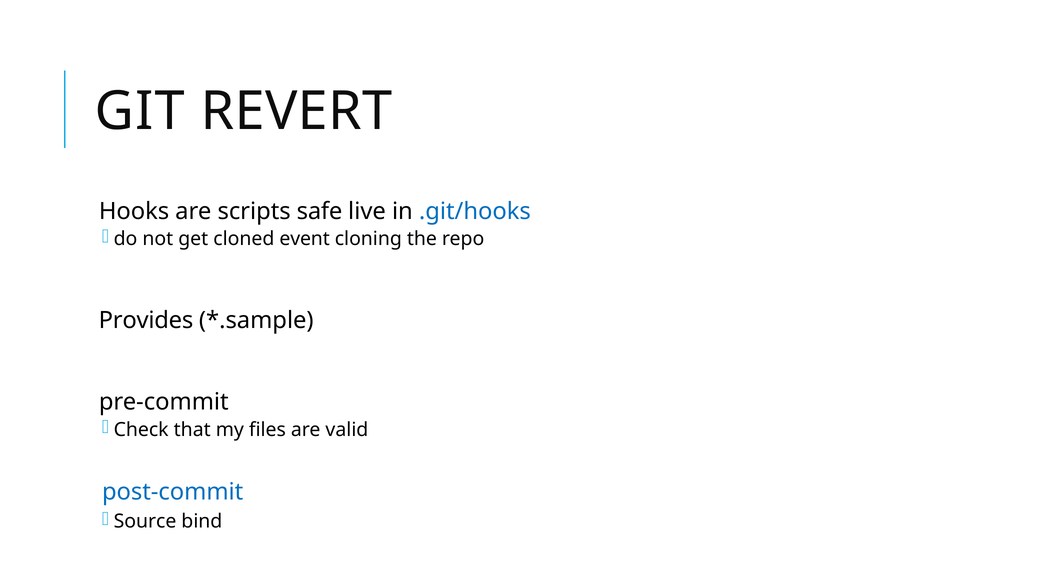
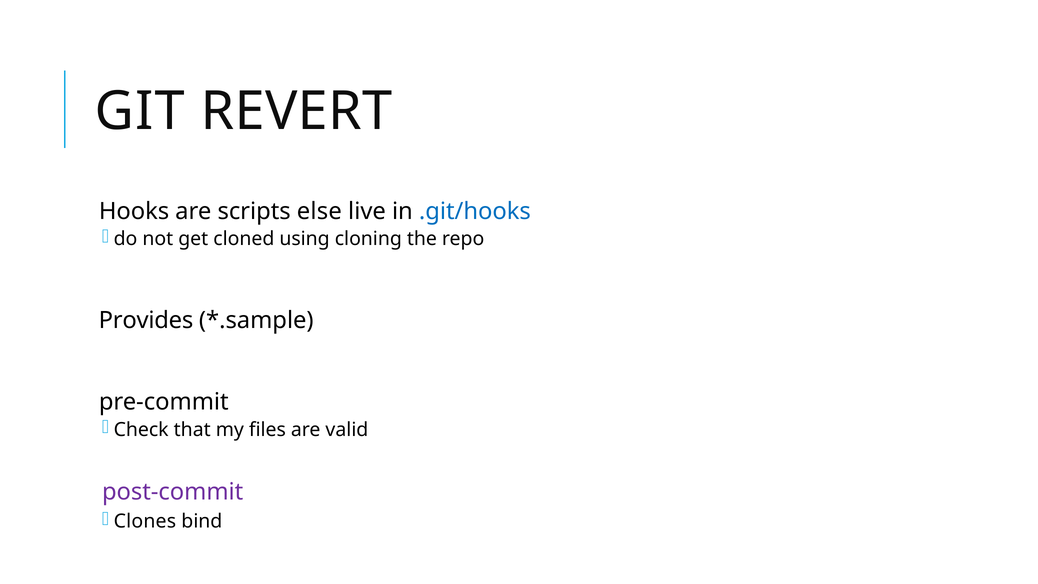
safe: safe -> else
event: event -> using
post-commit colour: blue -> purple
Source: Source -> Clones
